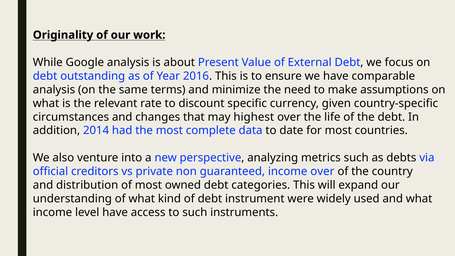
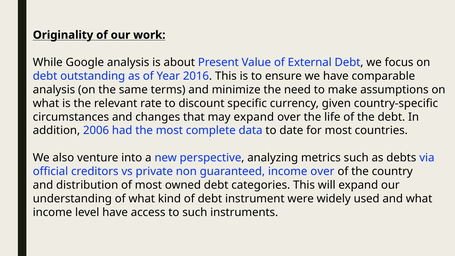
may highest: highest -> expand
2014: 2014 -> 2006
